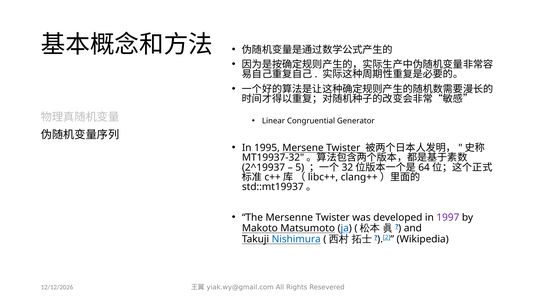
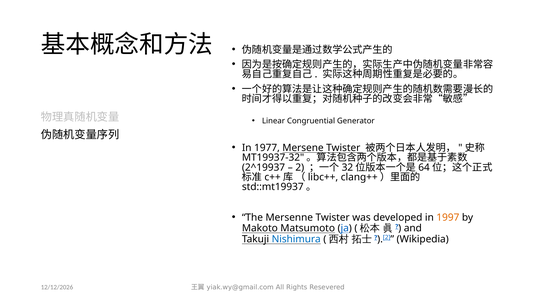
1995: 1995 -> 1977
5: 5 -> 2
1997 colour: purple -> orange
